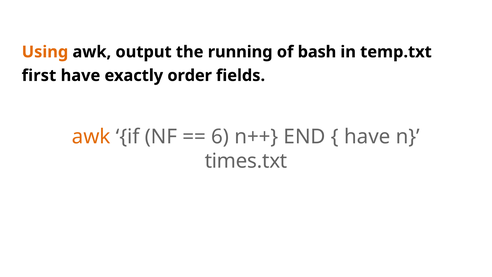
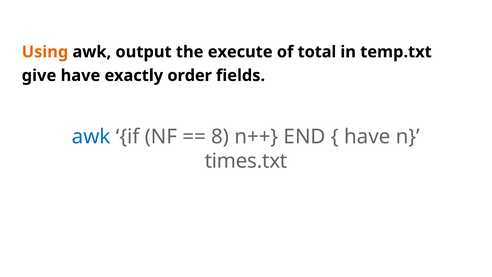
running: running -> execute
bash: bash -> total
first: first -> give
awk at (91, 136) colour: orange -> blue
6: 6 -> 8
